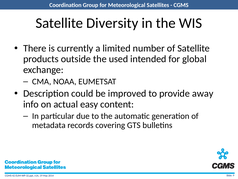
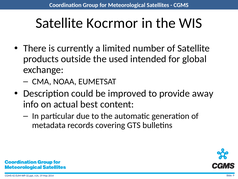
Diversity: Diversity -> Kocrmor
easy: easy -> best
